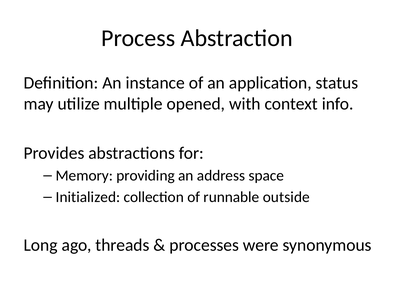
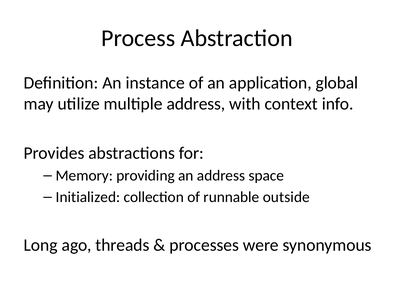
status: status -> global
multiple opened: opened -> address
